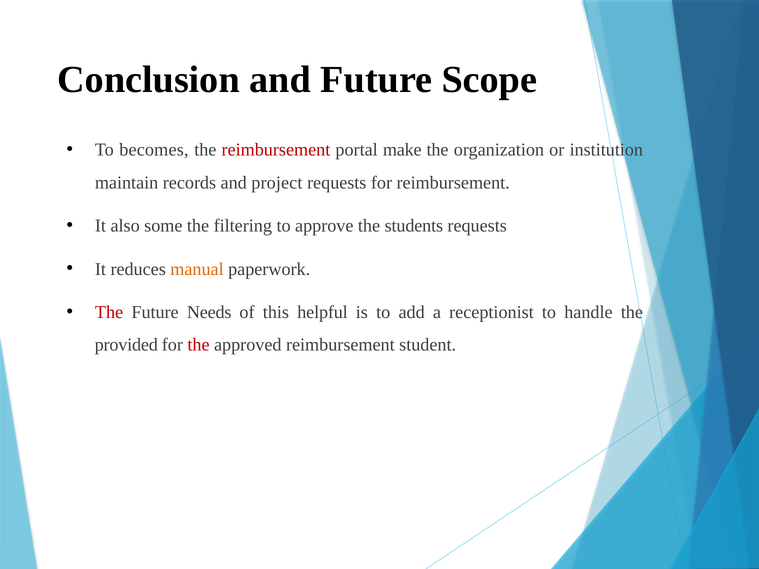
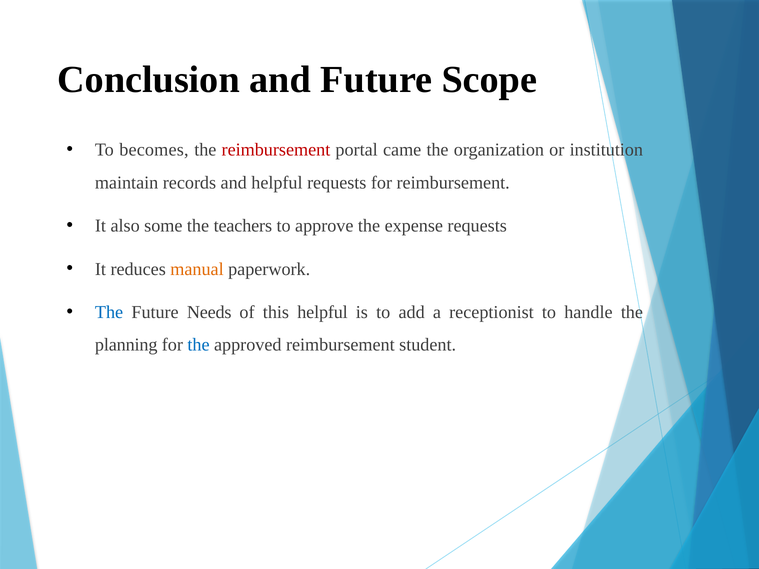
make: make -> came
and project: project -> helpful
filtering: filtering -> teachers
students: students -> expense
The at (109, 312) colour: red -> blue
provided: provided -> planning
the at (199, 345) colour: red -> blue
